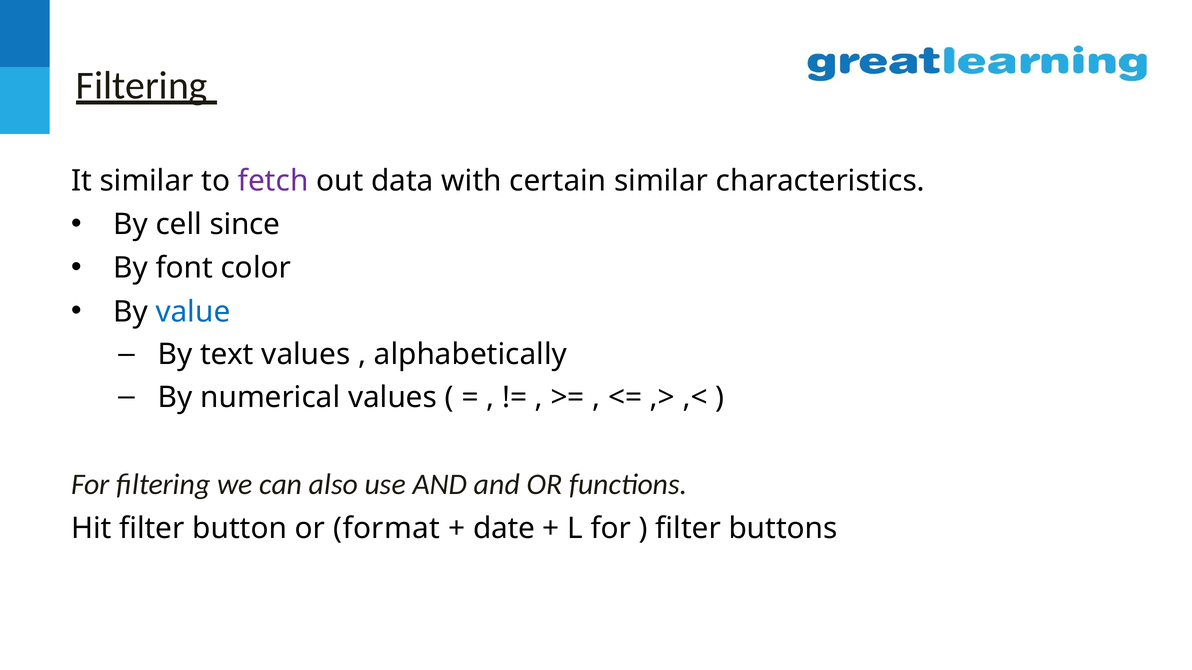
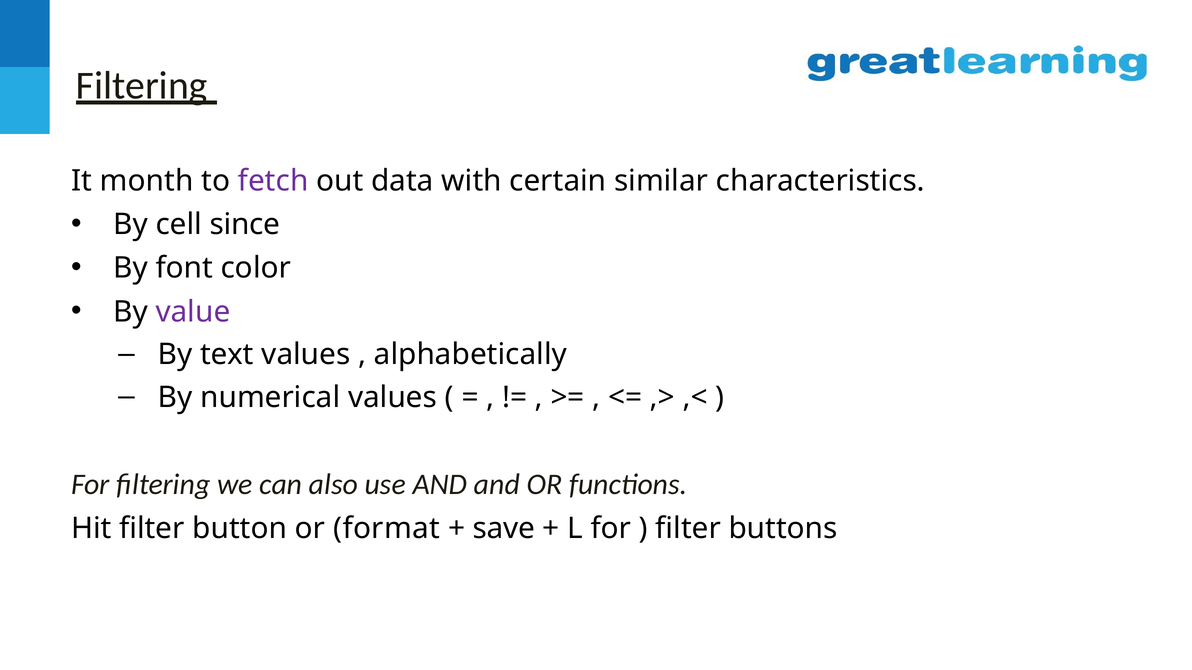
It similar: similar -> month
value colour: blue -> purple
date: date -> save
